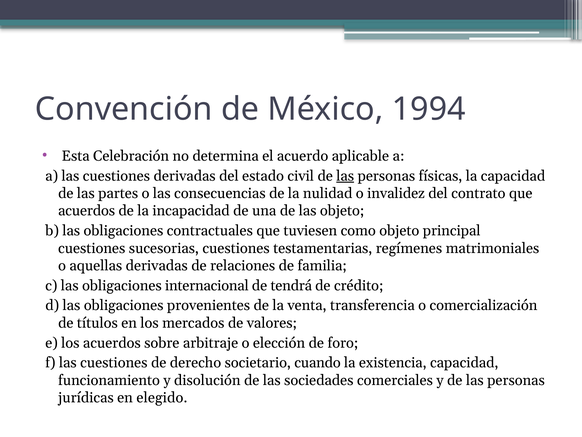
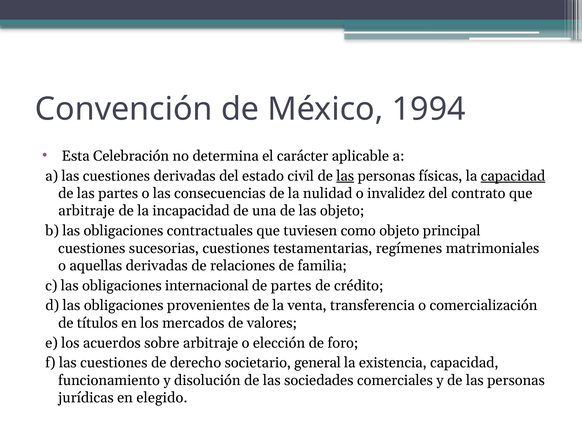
acuerdo: acuerdo -> carácter
capacidad at (513, 176) underline: none -> present
acuerdos at (87, 211): acuerdos -> arbitraje
de tendrá: tendrá -> partes
cuando: cuando -> general
